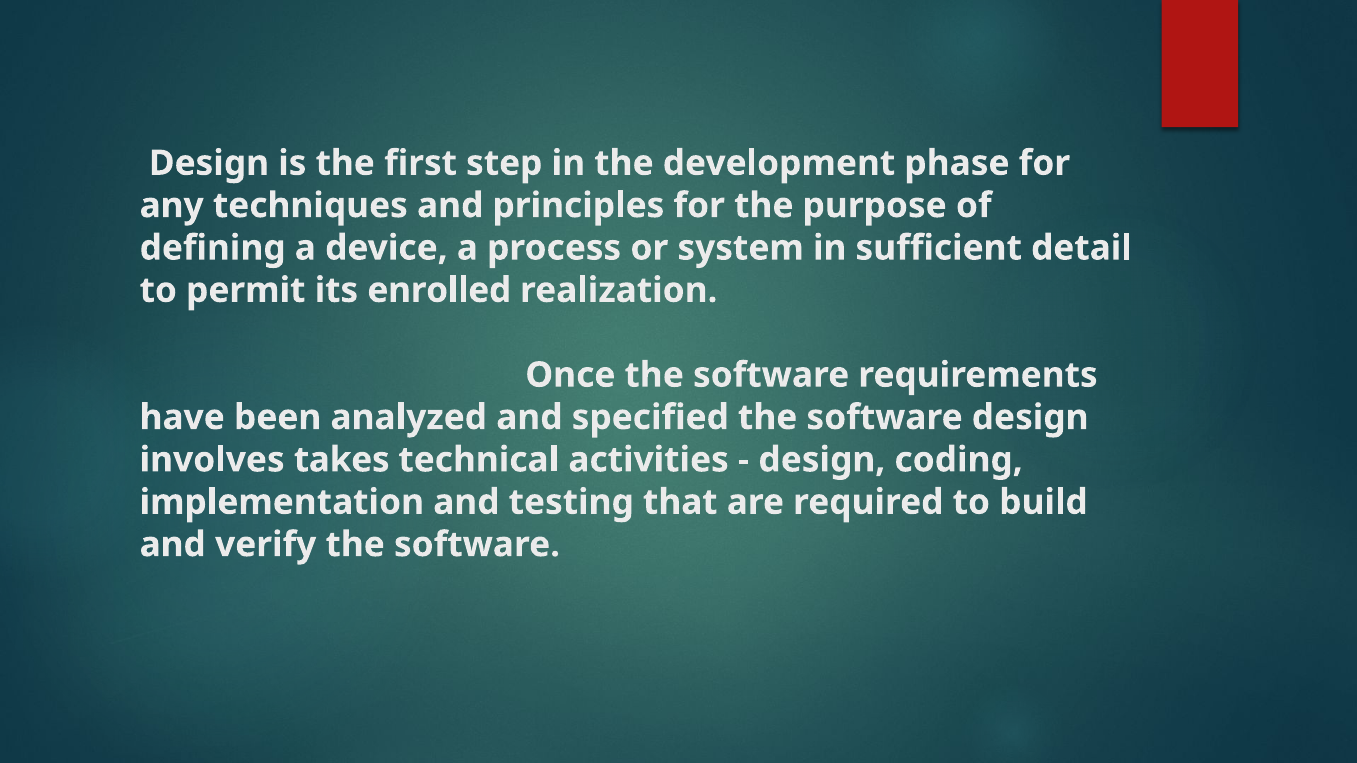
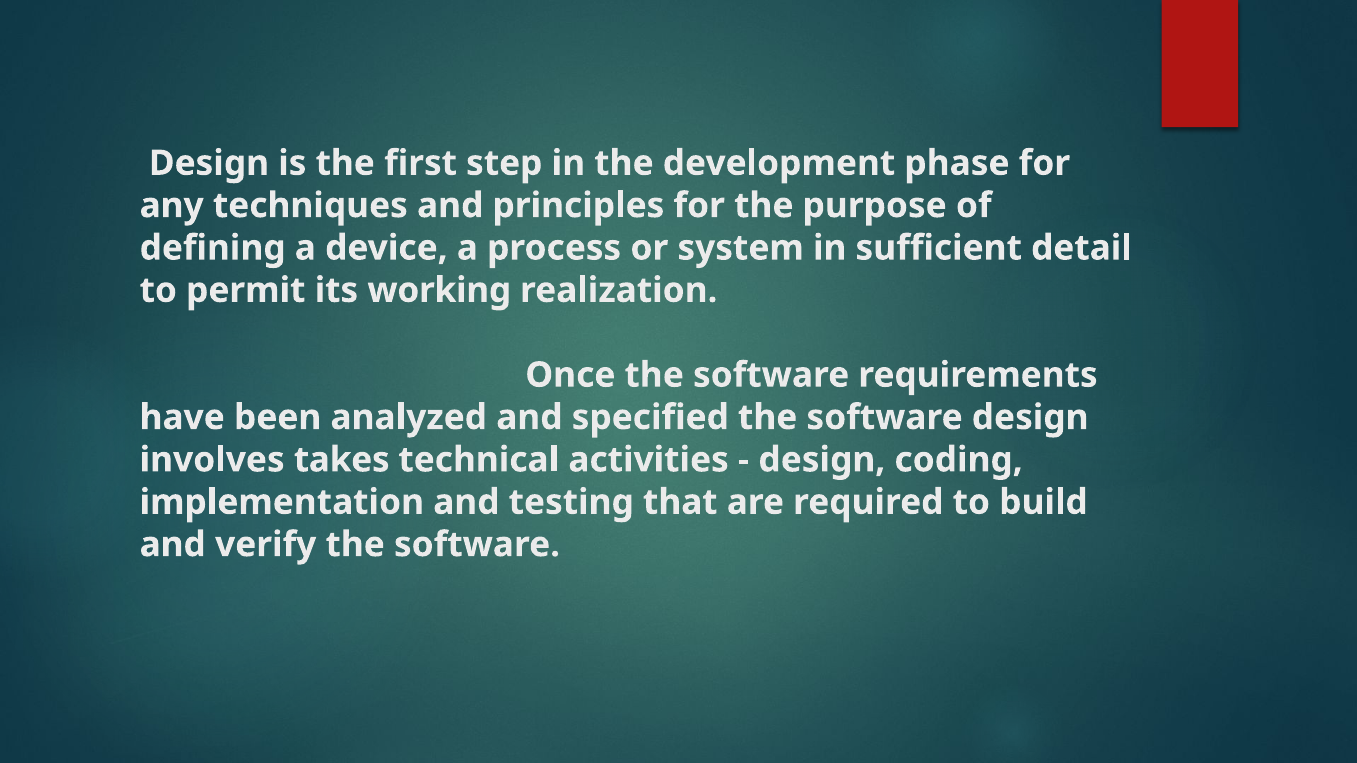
enrolled: enrolled -> working
